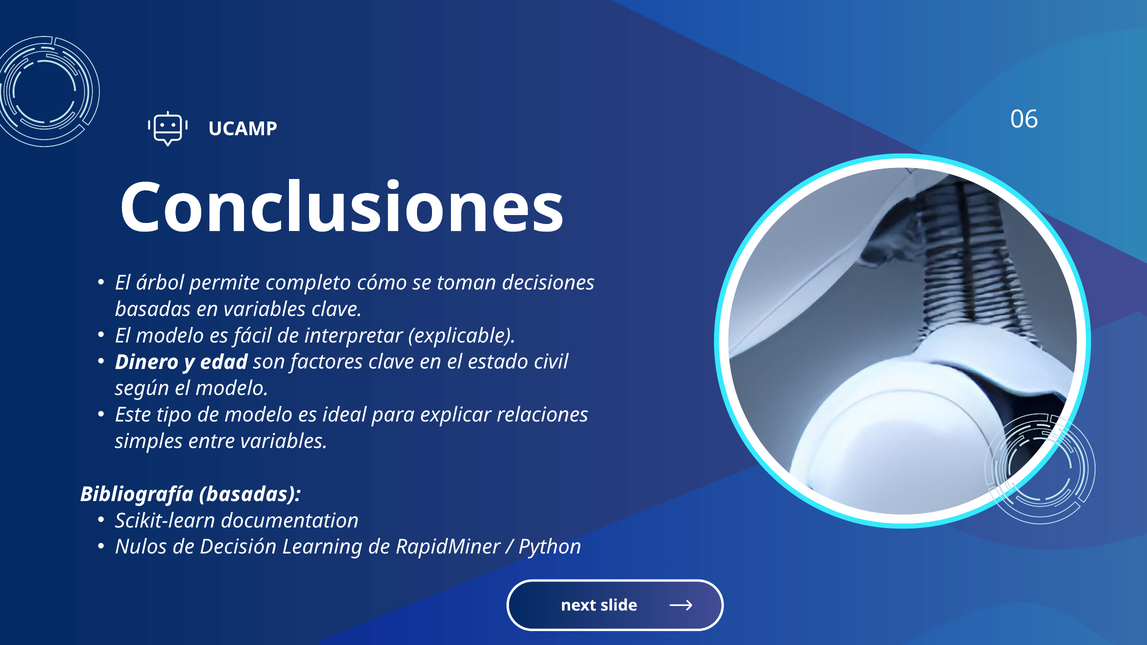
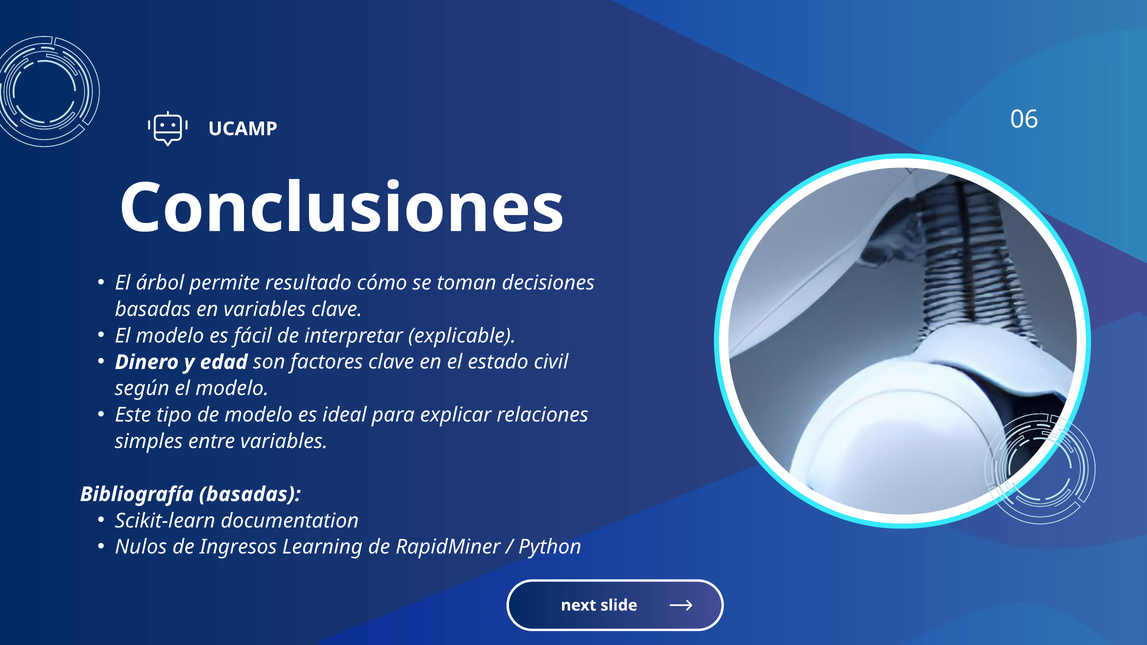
completo: completo -> resultado
Decisión: Decisión -> Ingresos
